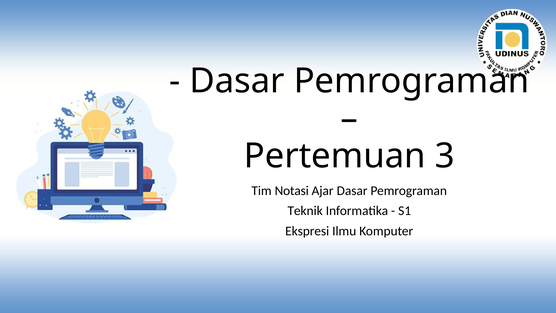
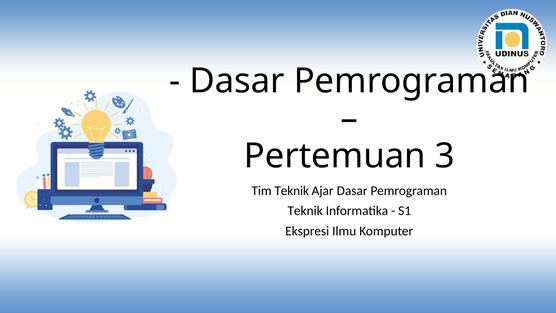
Tim Notasi: Notasi -> Teknik
